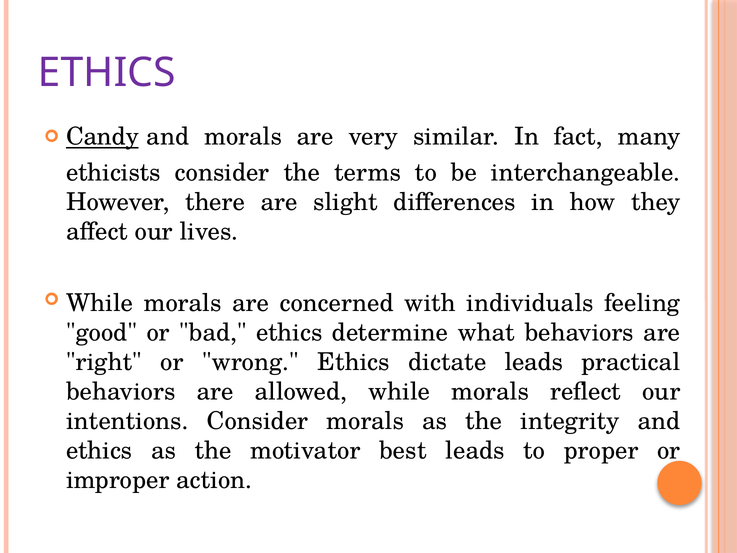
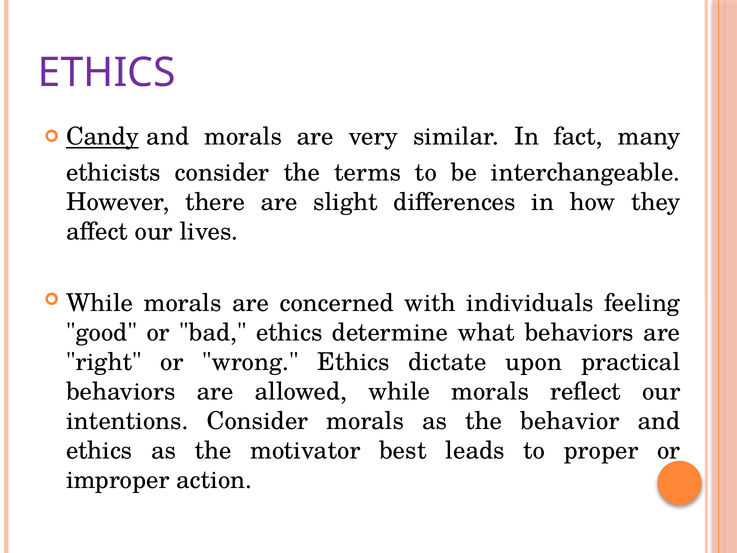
dictate leads: leads -> upon
integrity: integrity -> behavior
